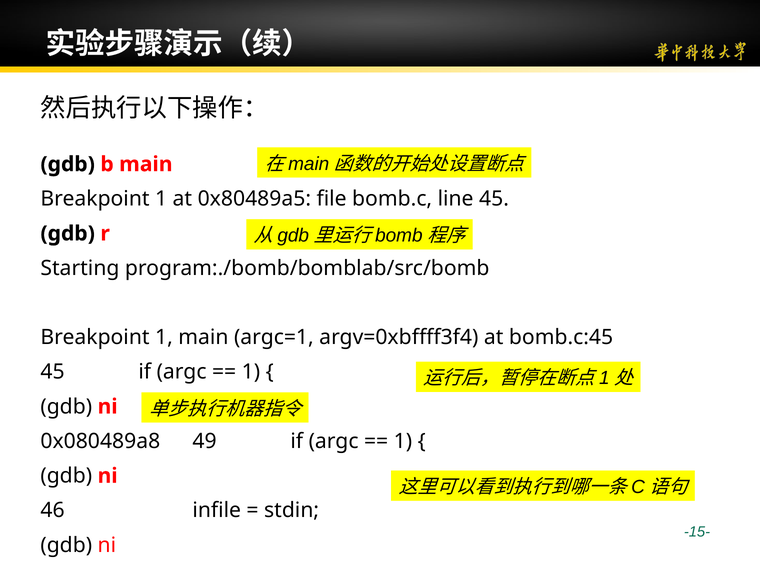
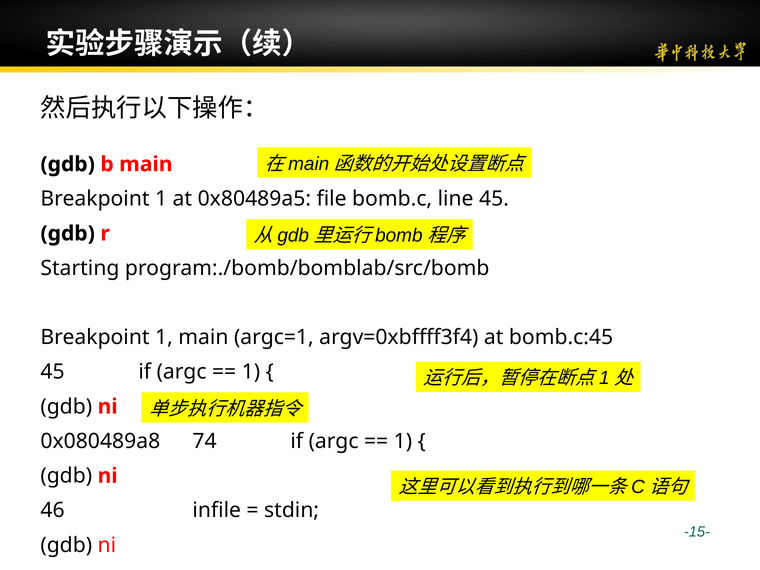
49: 49 -> 74
